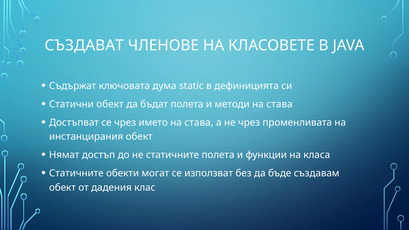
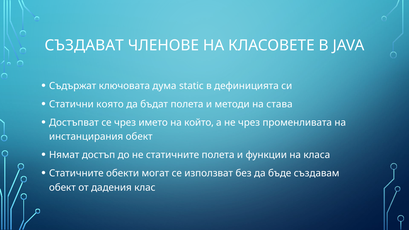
Статични обект: обект -> която
името на става: става -> който
